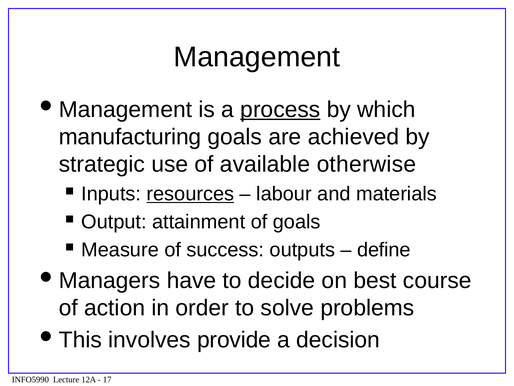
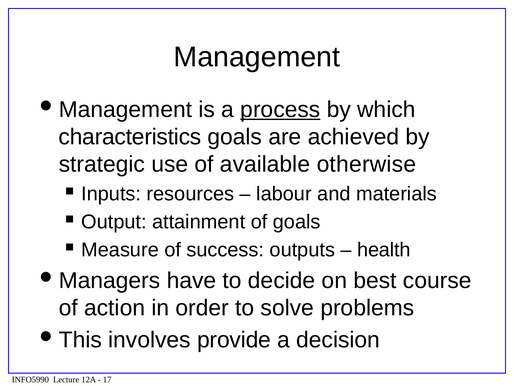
manufacturing: manufacturing -> characteristics
resources underline: present -> none
define: define -> health
